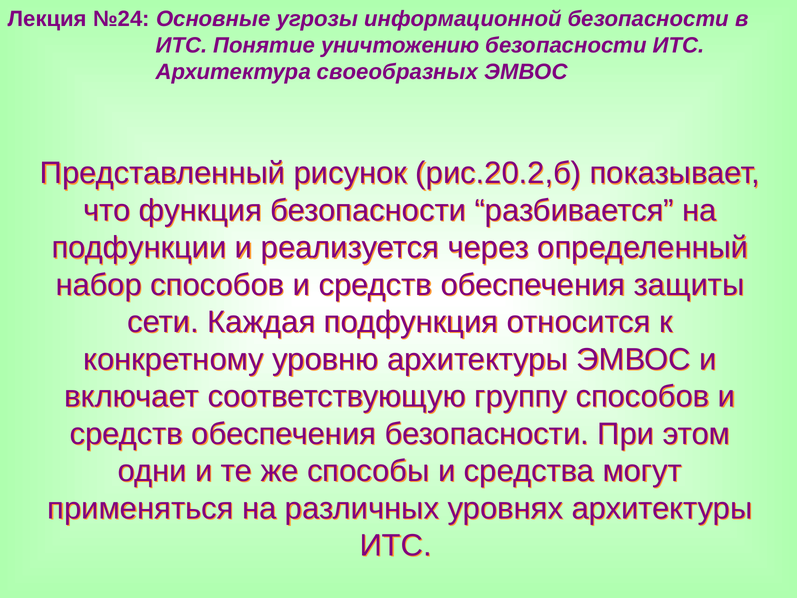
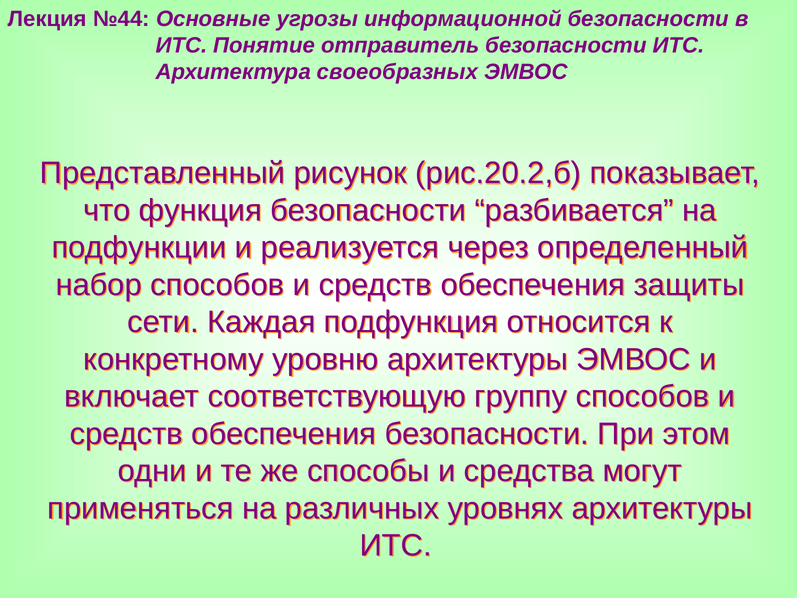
№24: №24 -> №44
уничтожению: уничтожению -> отправитель
